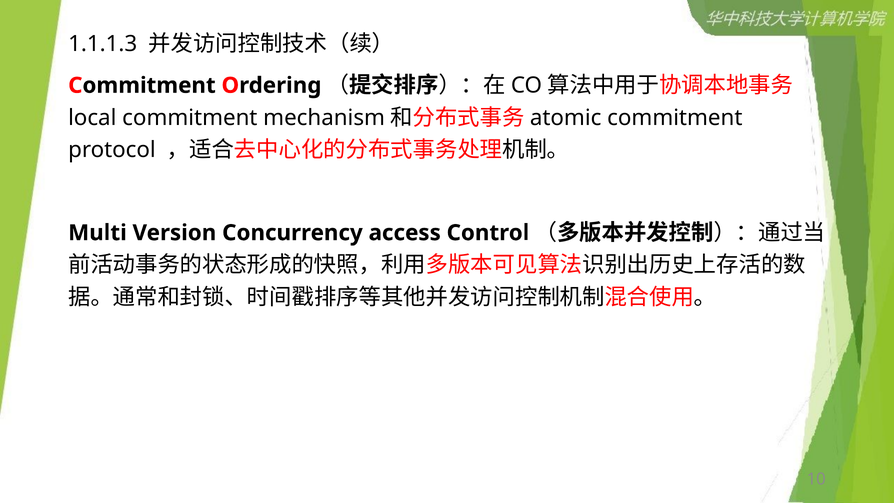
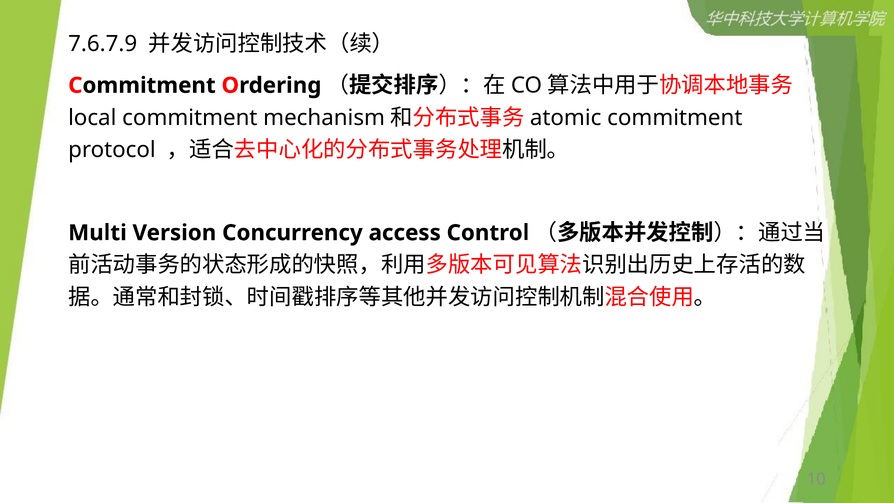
1.1.1.3: 1.1.1.3 -> 7.6.7.9
